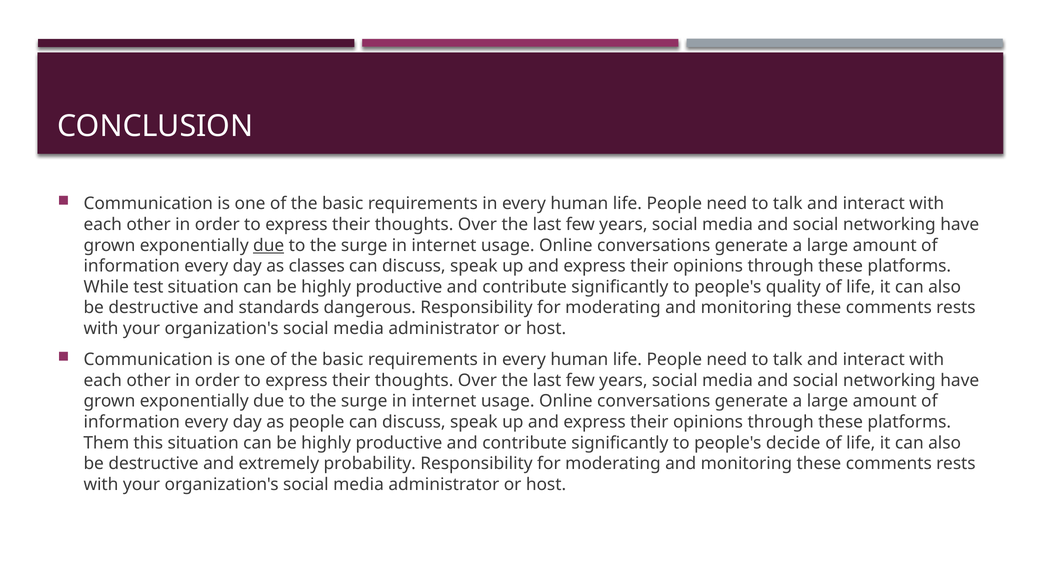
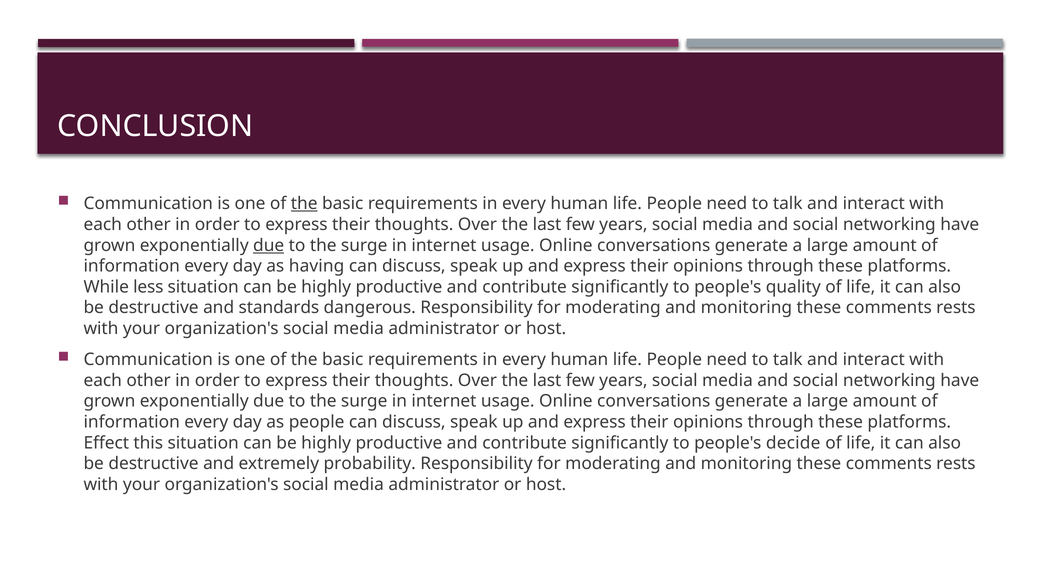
the at (304, 204) underline: none -> present
classes: classes -> having
test: test -> less
Them: Them -> Effect
